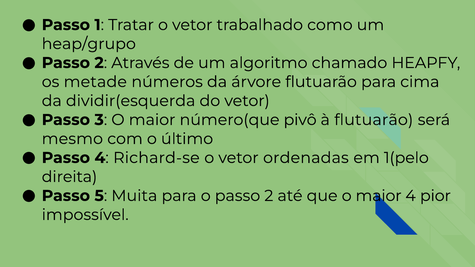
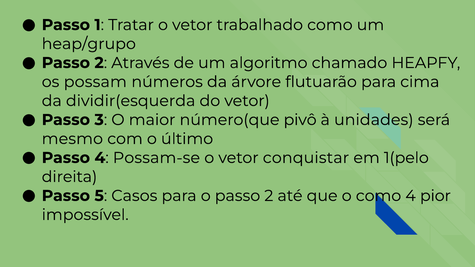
metade: metade -> possam
à flutuarão: flutuarão -> unidades
Richard-se: Richard-se -> Possam-se
ordenadas: ordenadas -> conquistar
Muita: Muita -> Casos
que o maior: maior -> como
